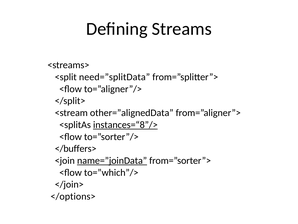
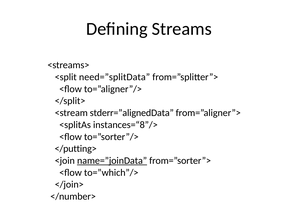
other=”alignedData: other=”alignedData -> stderr=”alignedData
instances=“8”/> underline: present -> none
</buffers>: </buffers> -> </putting>
</options>: </options> -> </number>
